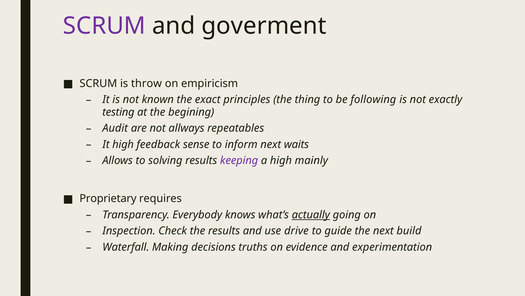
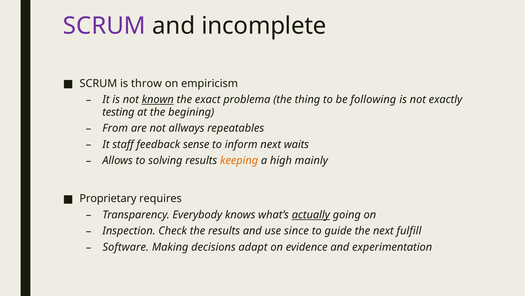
goverment: goverment -> incomplete
known underline: none -> present
principles: principles -> problema
Audit: Audit -> From
It high: high -> staff
keeping colour: purple -> orange
drive: drive -> since
build: build -> fulfill
Waterfall: Waterfall -> Software
truths: truths -> adapt
